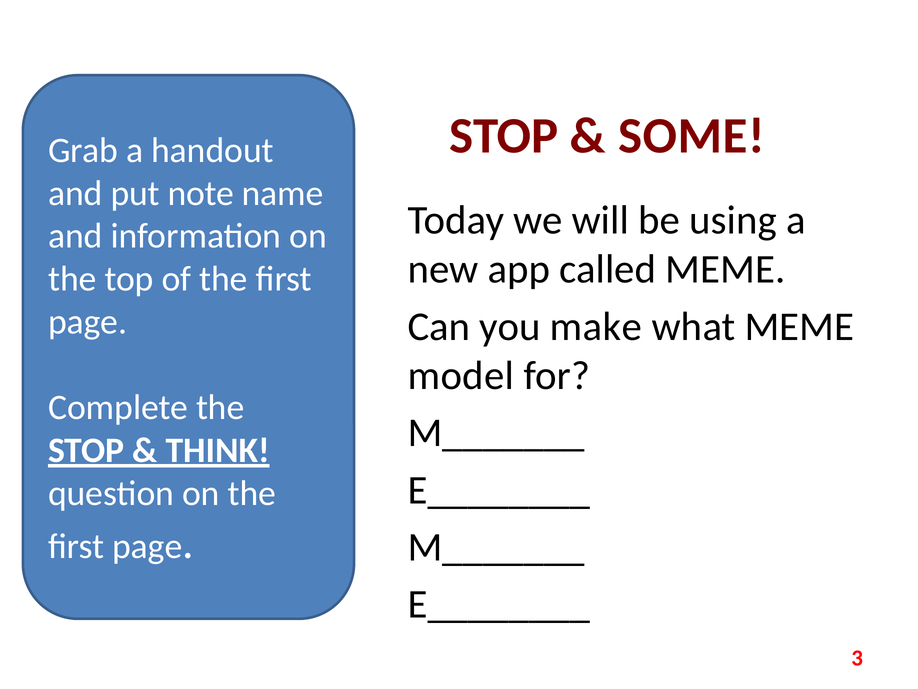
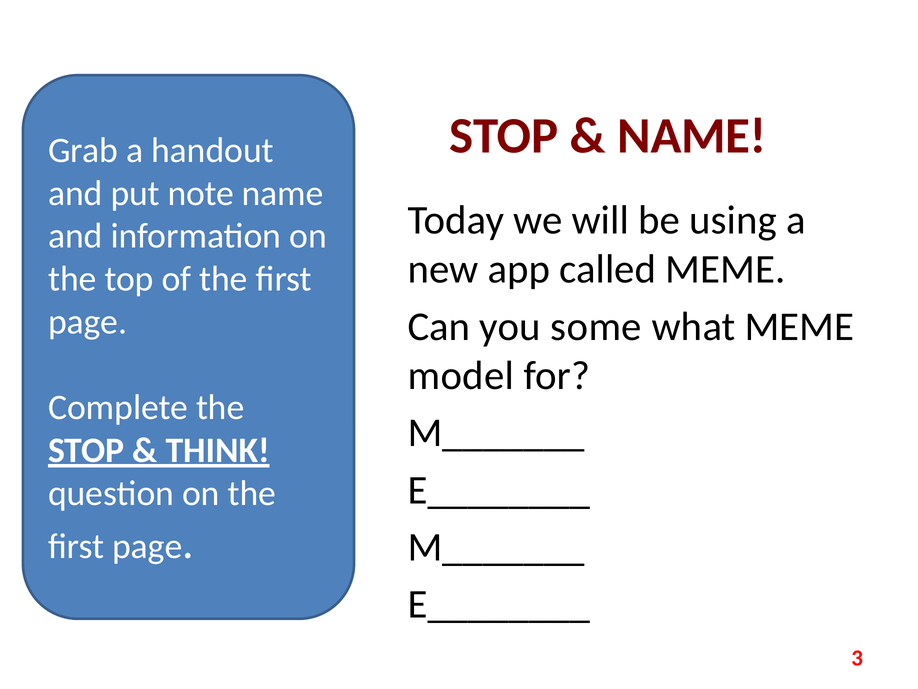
SOME at (691, 136): SOME -> NAME
make: make -> some
